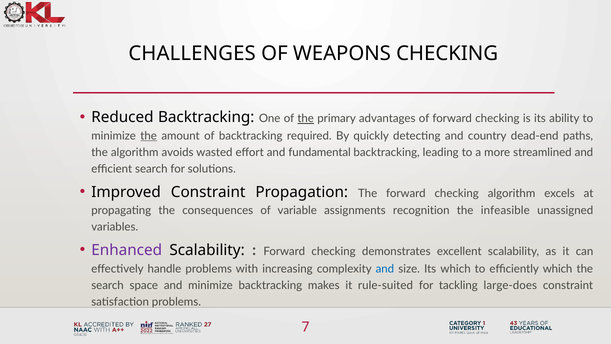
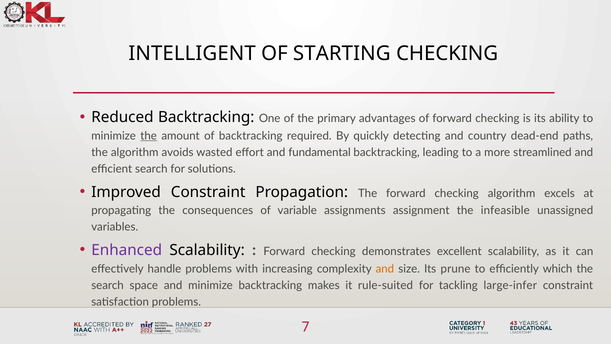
CHALLENGES: CHALLENGES -> INTELLIGENT
WEAPONS: WEAPONS -> STARTING
the at (306, 118) underline: present -> none
recognition: recognition -> assignment
and at (385, 268) colour: blue -> orange
Its which: which -> prune
large-does: large-does -> large-infer
